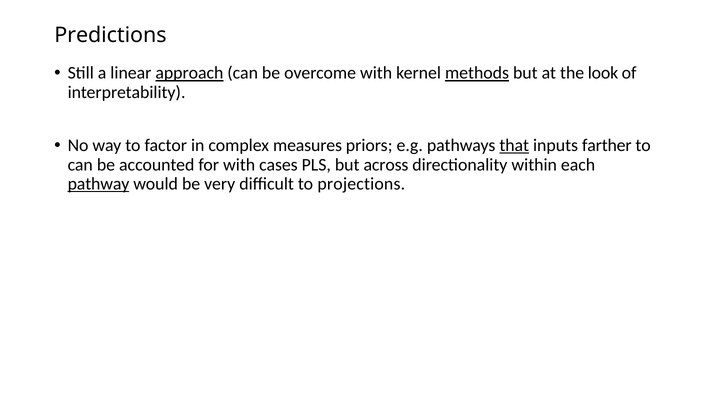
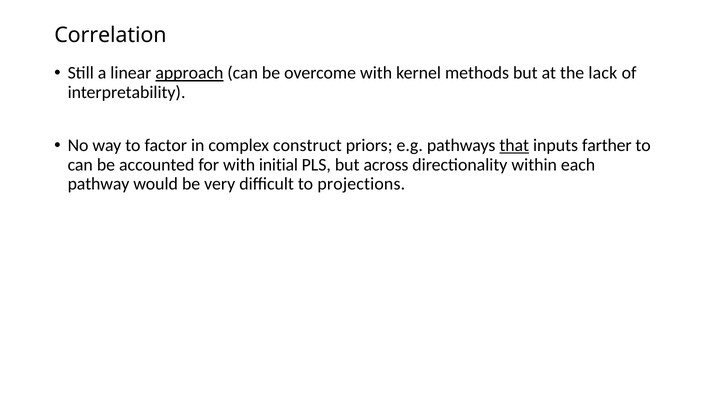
Predictions: Predictions -> Correlation
methods underline: present -> none
look: look -> lack
measures: measures -> construct
cases: cases -> initial
pathway underline: present -> none
